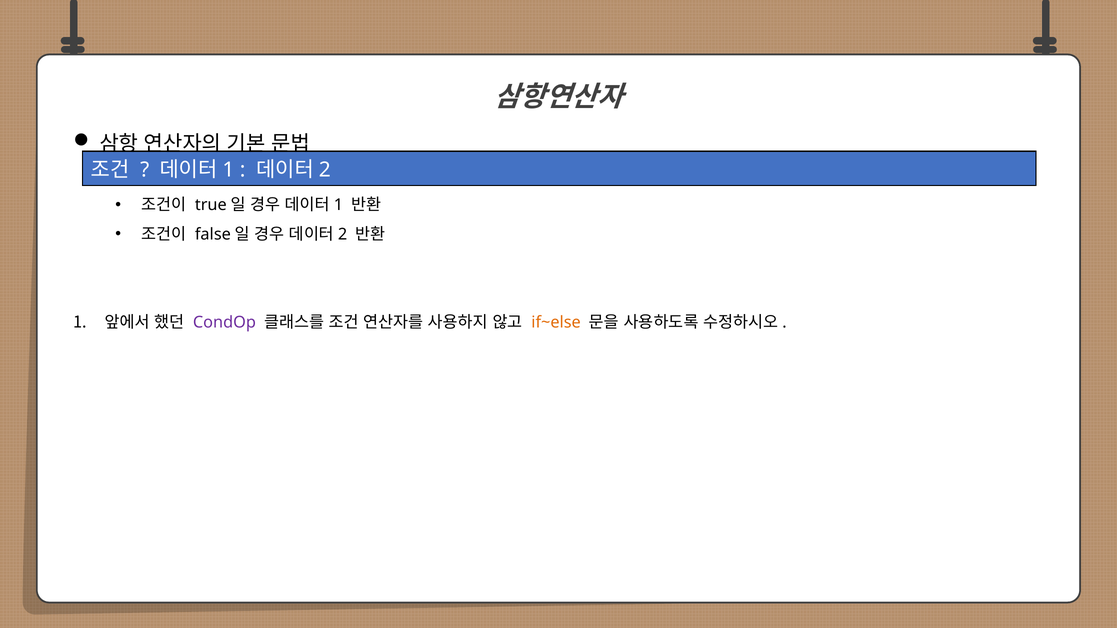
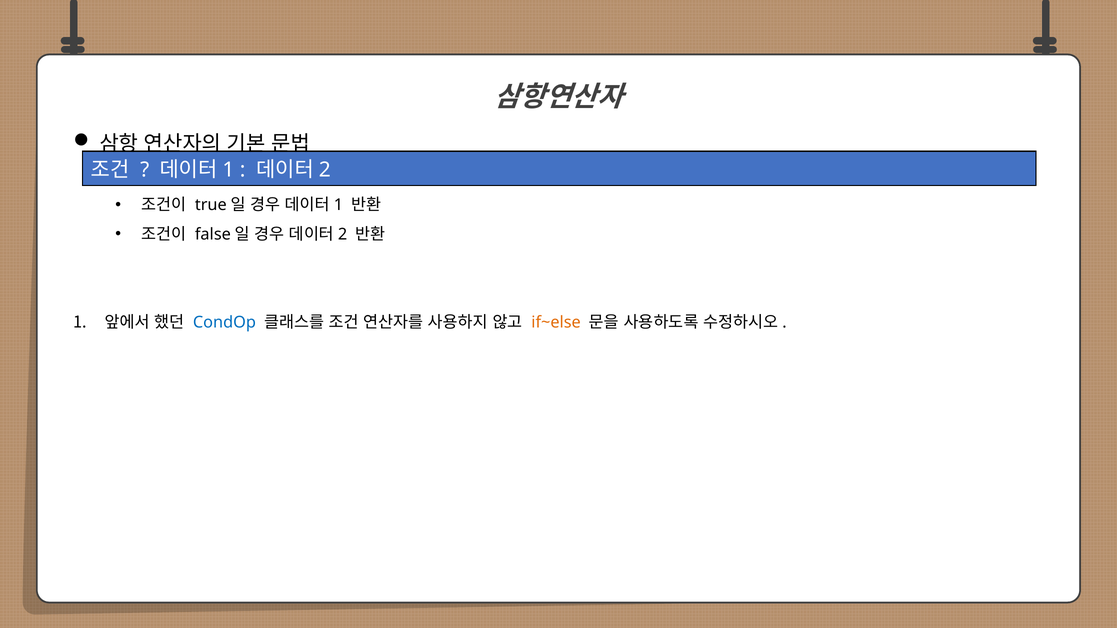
CondOp colour: purple -> blue
